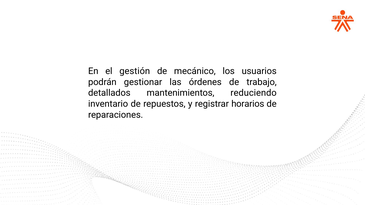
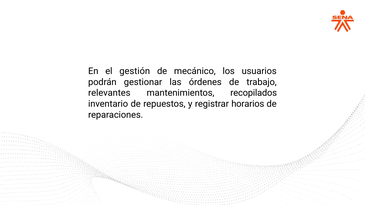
detallados: detallados -> relevantes
reduciendo: reduciendo -> recopilados
